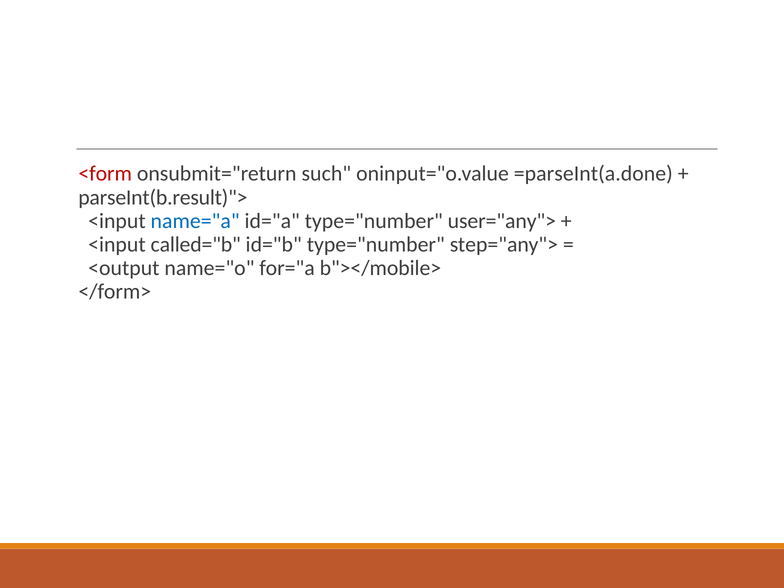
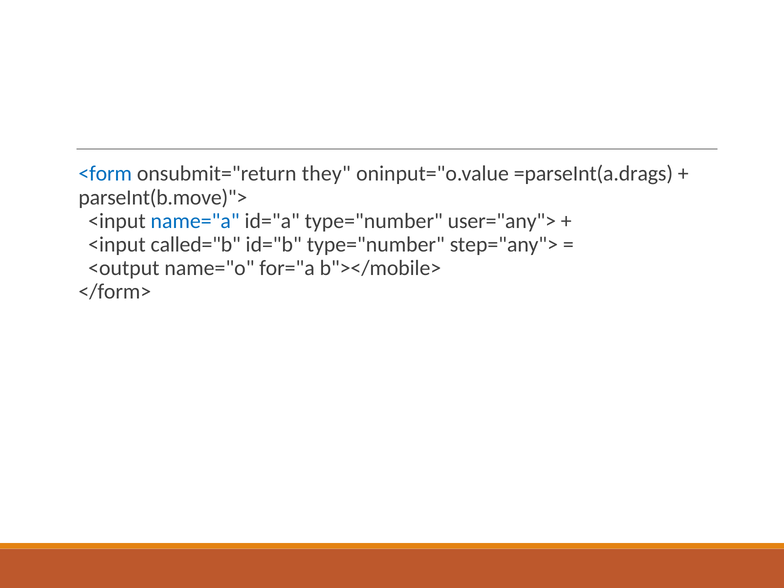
<form colour: red -> blue
such: such -> they
=parseInt(a.done: =parseInt(a.done -> =parseInt(a.drags
parseInt(b.result)">: parseInt(b.result)"> -> parseInt(b.move)">
